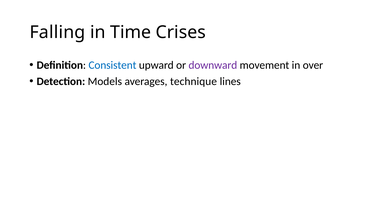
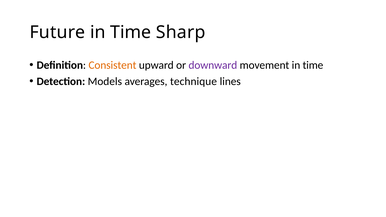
Falling: Falling -> Future
Crises: Crises -> Sharp
Consistent colour: blue -> orange
movement in over: over -> time
